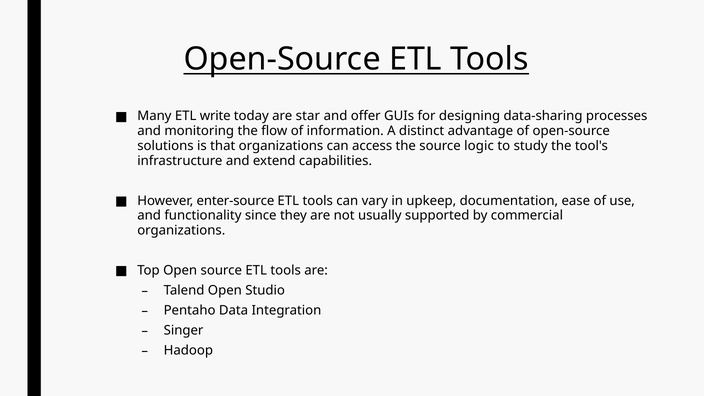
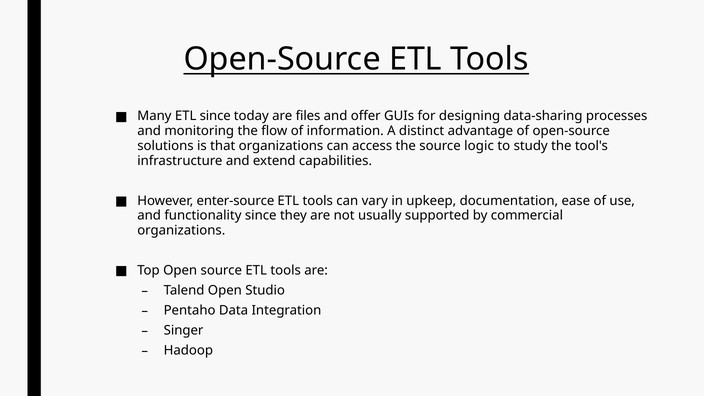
ETL write: write -> since
star: star -> files
